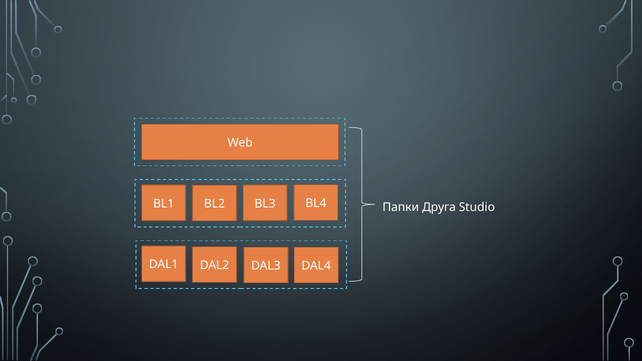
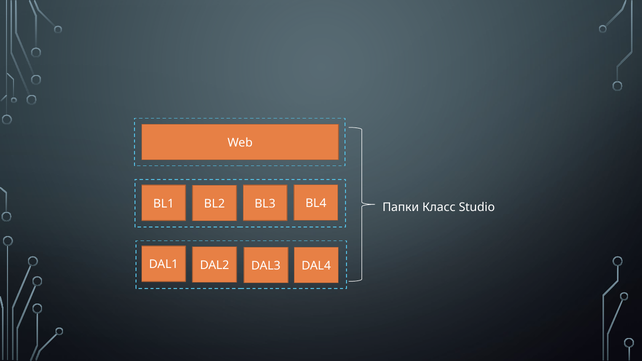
Друга: Друга -> Класс
